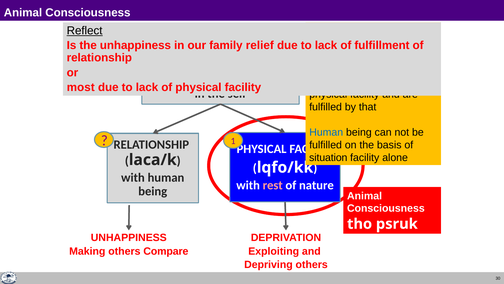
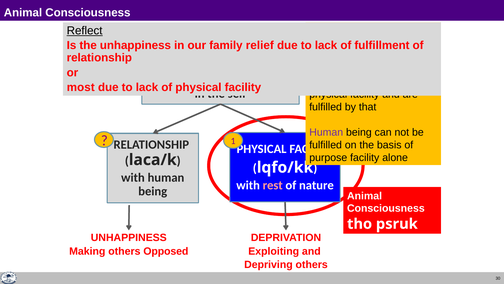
Human at (326, 132) colour: blue -> purple
situation: situation -> purpose
Compare: Compare -> Opposed
